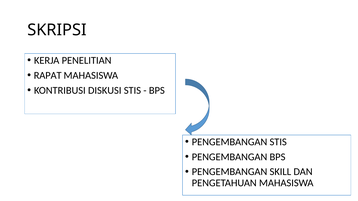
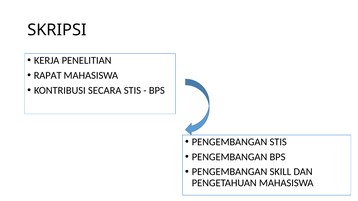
DISKUSI: DISKUSI -> SECARA
